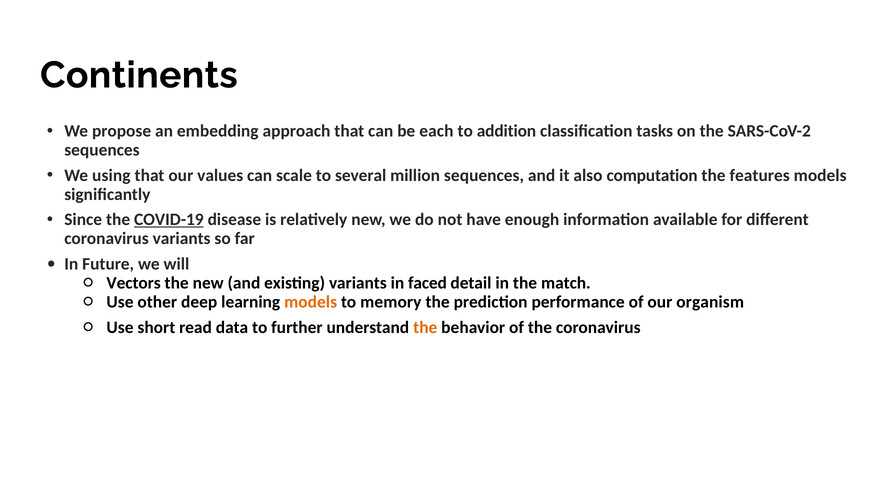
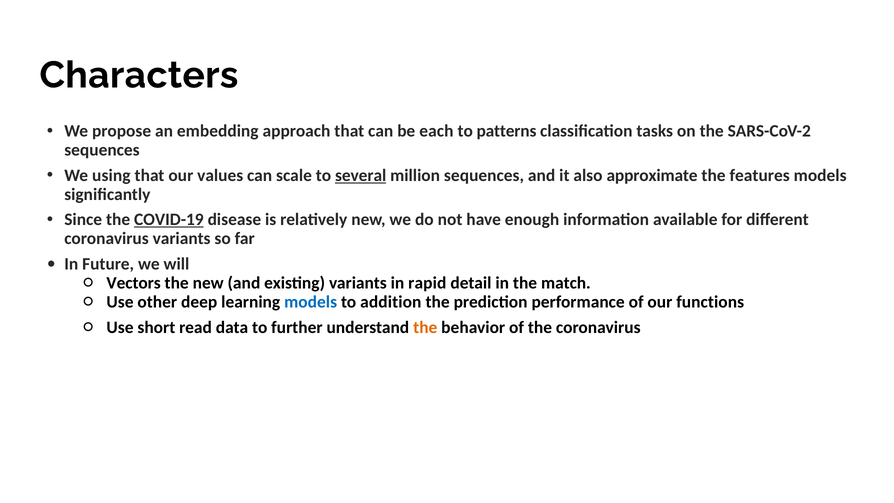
Continents: Continents -> Characters
addition: addition -> patterns
several underline: none -> present
computation: computation -> approximate
faced: faced -> rapid
models at (311, 302) colour: orange -> blue
memory: memory -> addition
organism: organism -> functions
